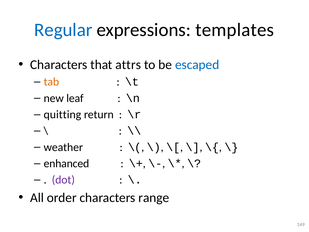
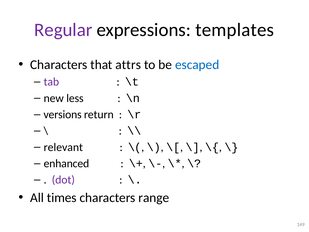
Regular colour: blue -> purple
tab colour: orange -> purple
leaf: leaf -> less
quitting: quitting -> versions
weather: weather -> relevant
order: order -> times
